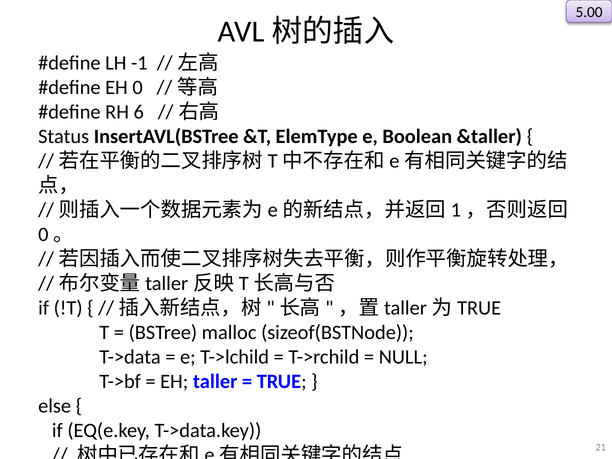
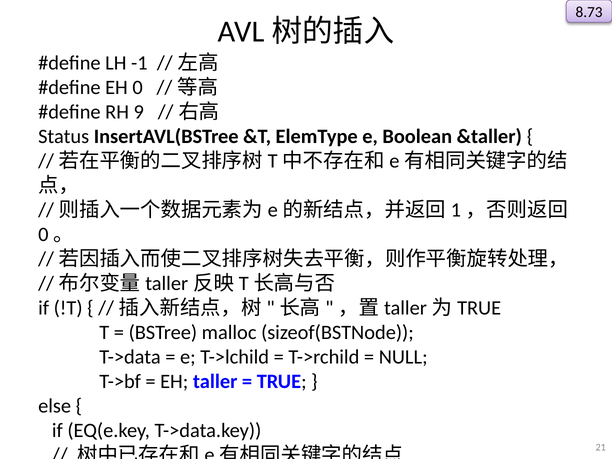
5.00: 5.00 -> 8.73
6: 6 -> 9
